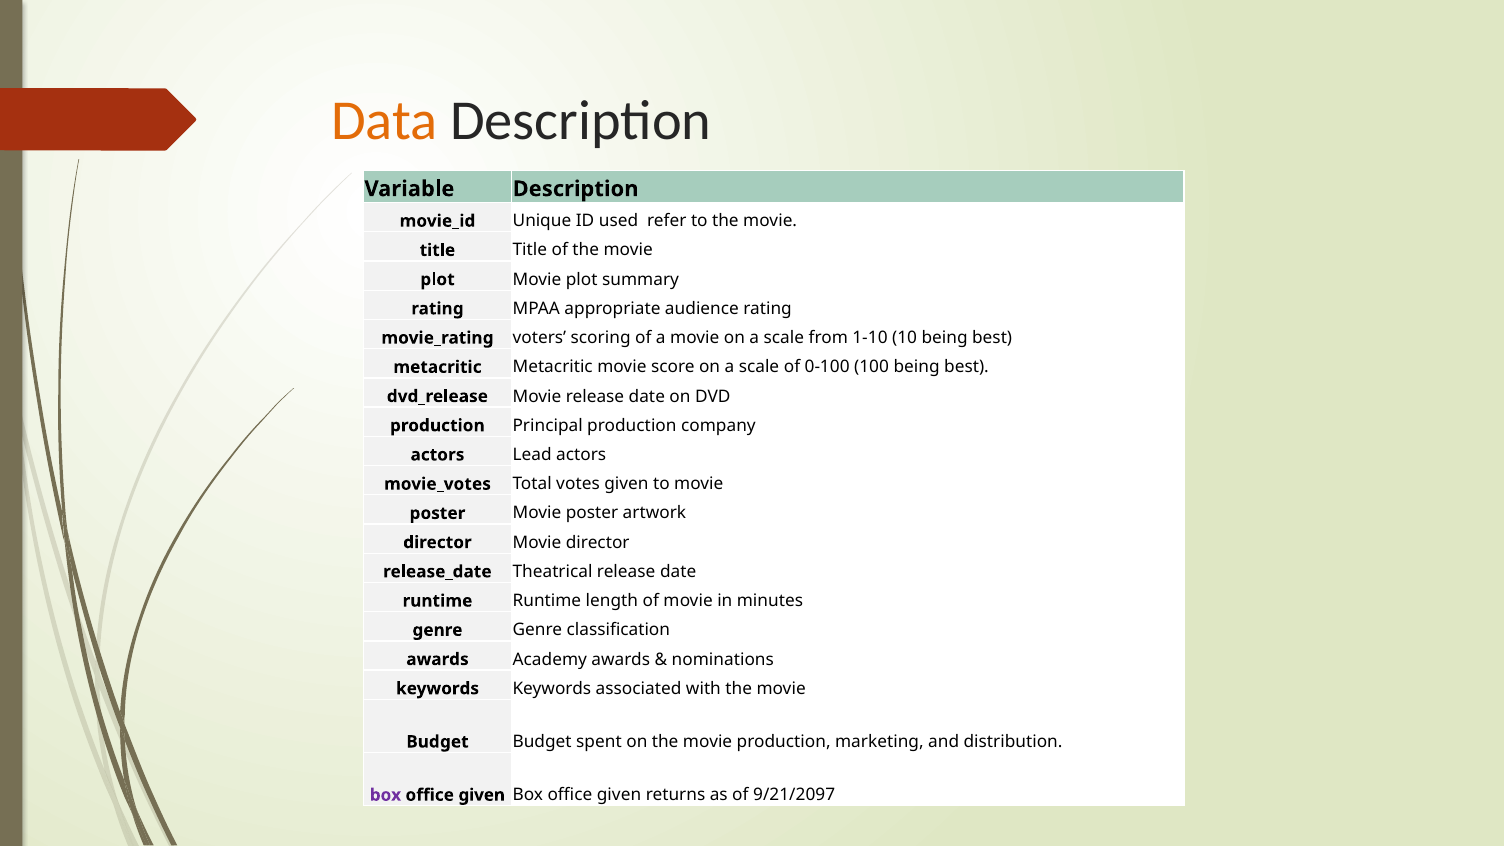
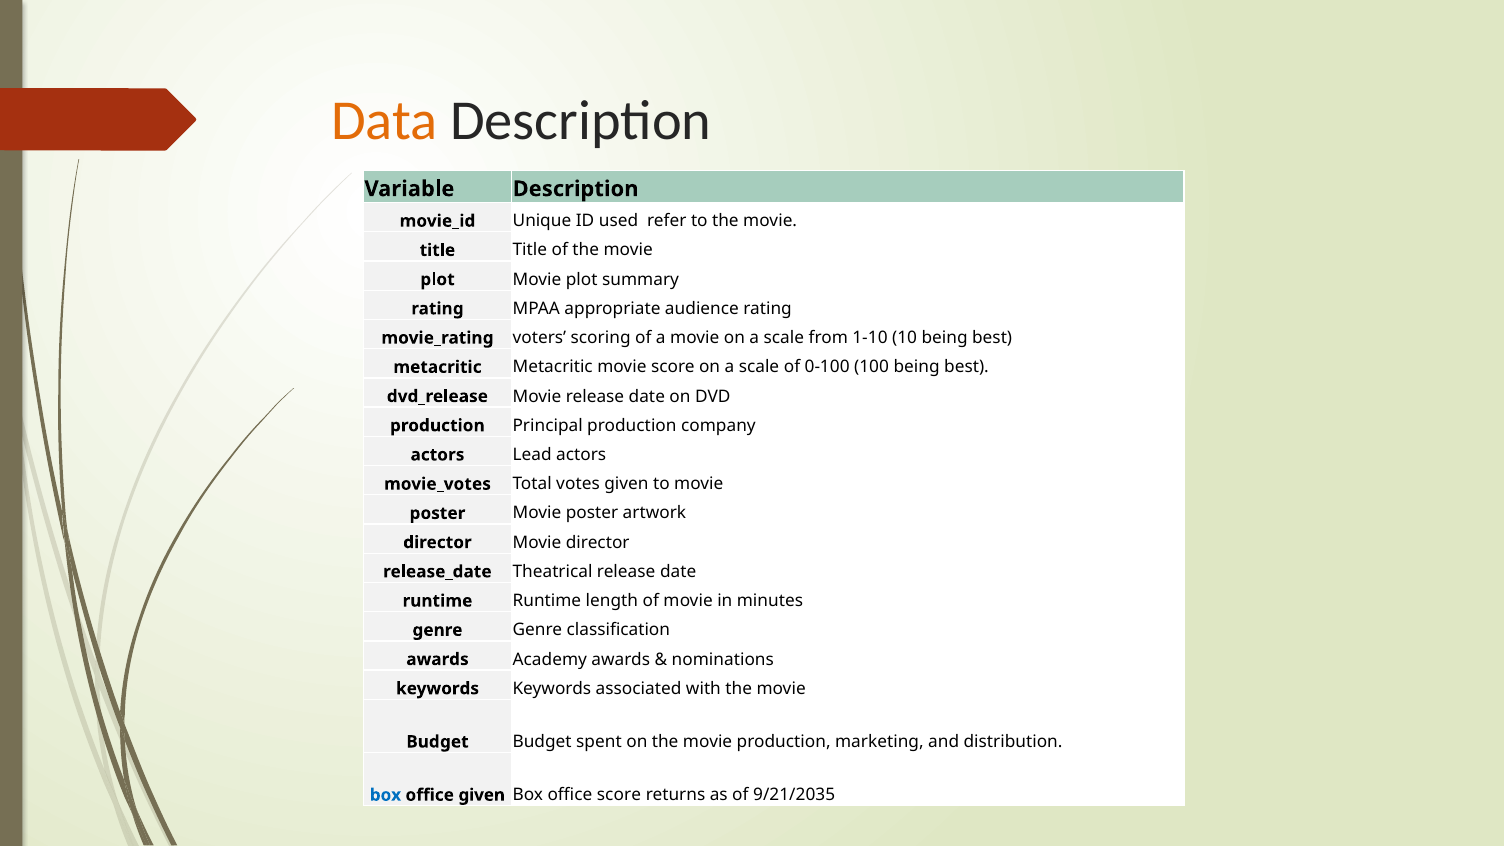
box at (385, 795) colour: purple -> blue
given at (619, 795): given -> score
9/21/2097: 9/21/2097 -> 9/21/2035
